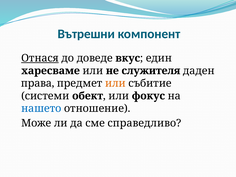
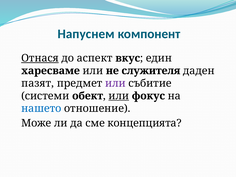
Вътрешни: Вътрешни -> Напуснем
доведе: доведе -> аспект
права: права -> пазят
или at (115, 83) colour: orange -> purple
или at (119, 96) underline: none -> present
справедливо: справедливо -> концепцията
